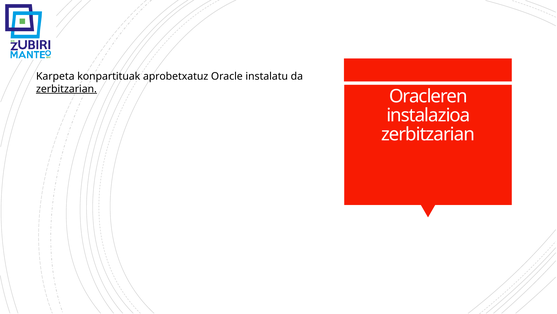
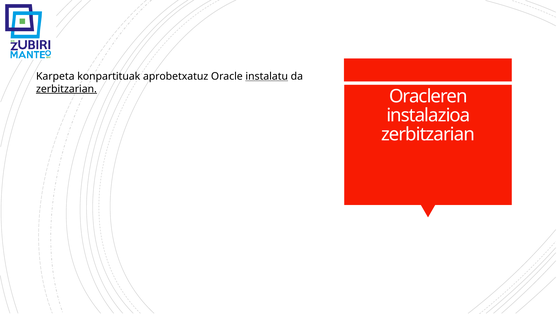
instalatu underline: none -> present
